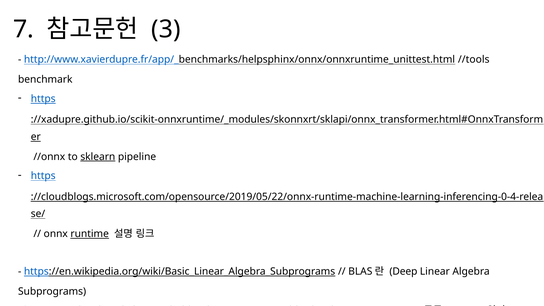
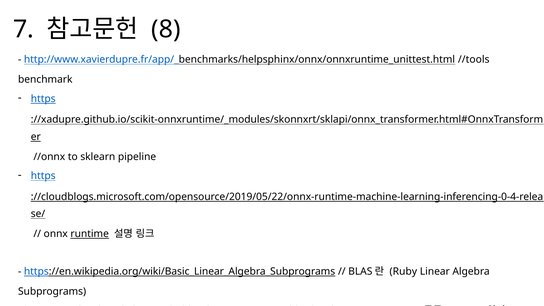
3: 3 -> 8
sklearn underline: present -> none
Deep: Deep -> Ruby
